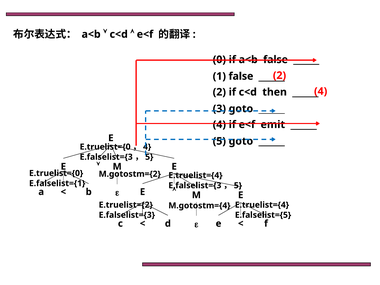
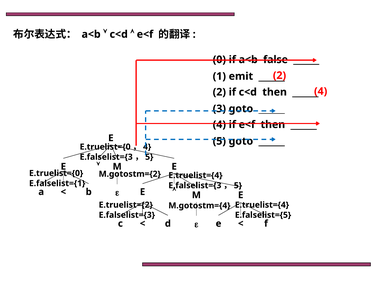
1 false: false -> emit
e<f emit: emit -> then
